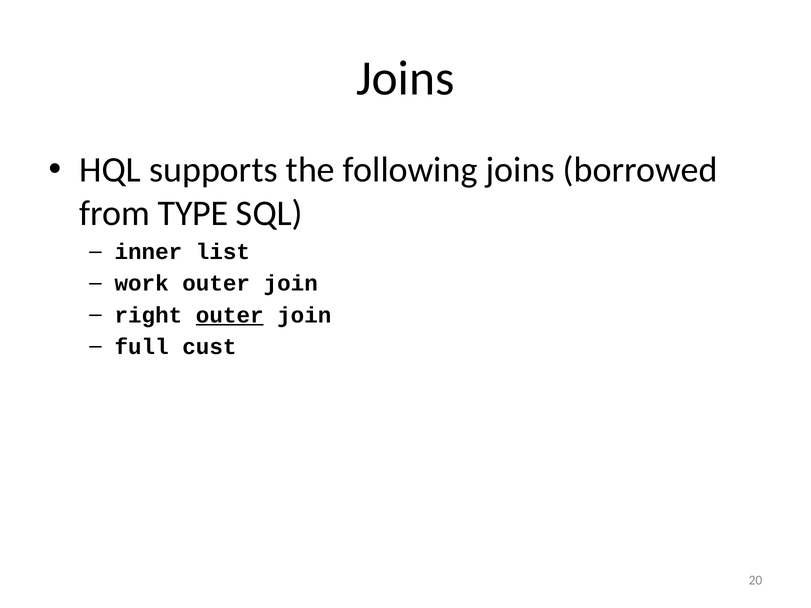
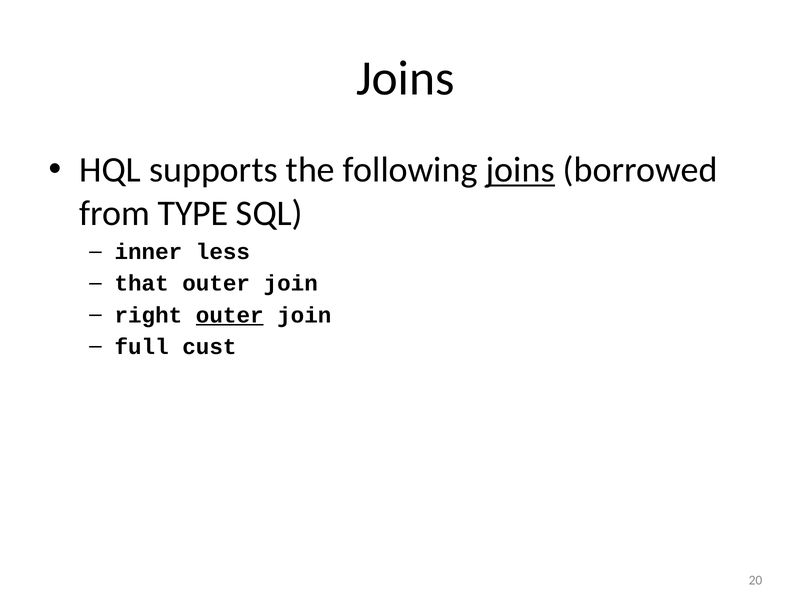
joins at (520, 170) underline: none -> present
list: list -> less
work: work -> that
